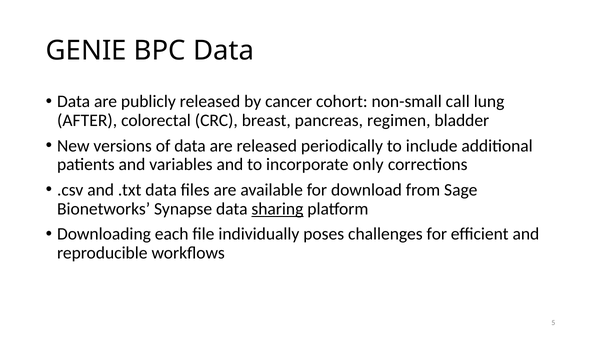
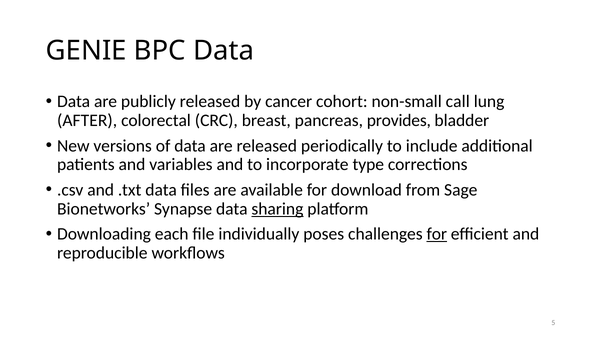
regimen: regimen -> provides
only: only -> type
for at (437, 234) underline: none -> present
